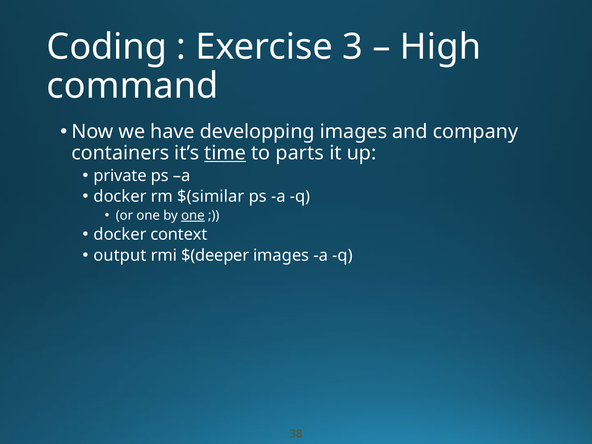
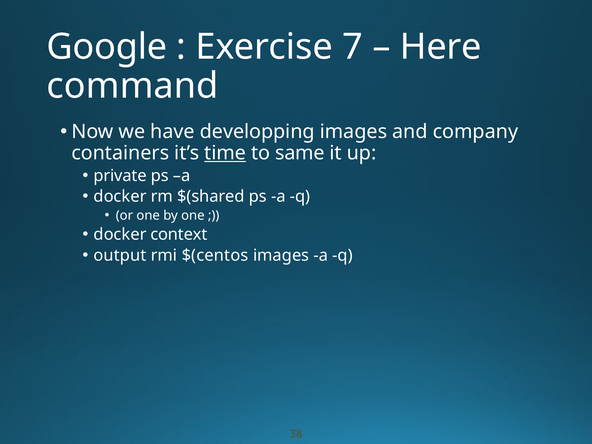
Coding: Coding -> Google
3: 3 -> 7
High: High -> Here
parts: parts -> same
$(similar: $(similar -> $(shared
one at (193, 216) underline: present -> none
$(deeper: $(deeper -> $(centos
